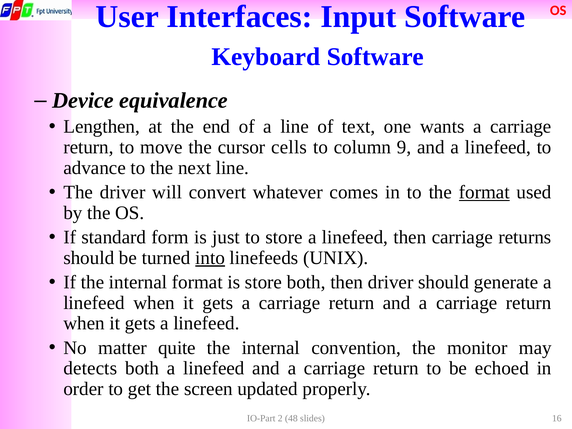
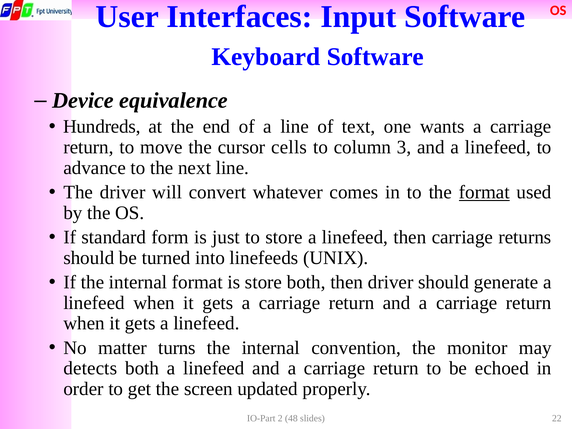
Lengthen: Lengthen -> Hundreds
9: 9 -> 3
into underline: present -> none
quite: quite -> turns
16: 16 -> 22
